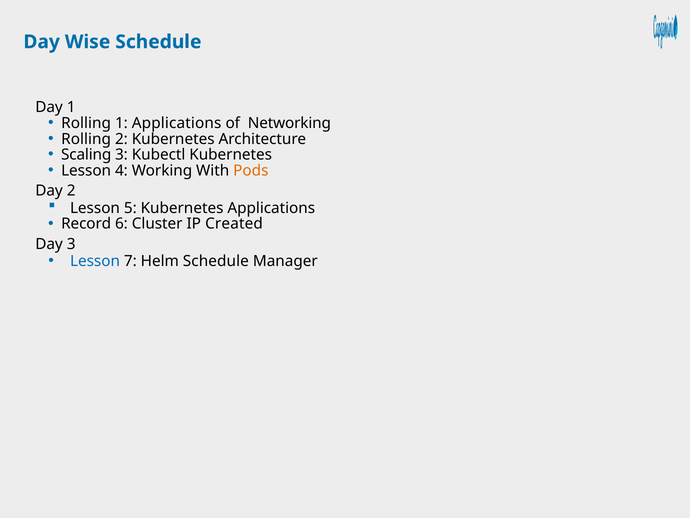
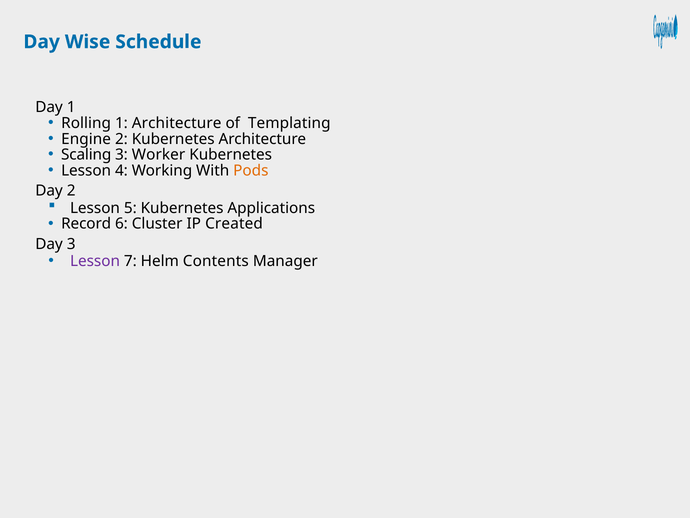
1 Applications: Applications -> Architecture
Networking: Networking -> Templating
Rolling at (86, 139): Rolling -> Engine
Kubectl: Kubectl -> Worker
Lesson at (95, 261) colour: blue -> purple
Helm Schedule: Schedule -> Contents
